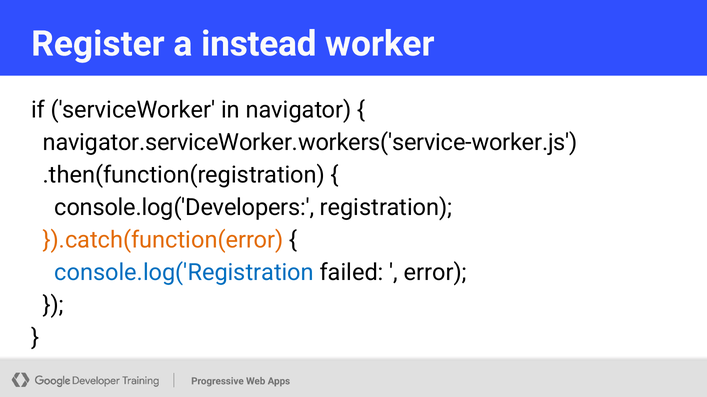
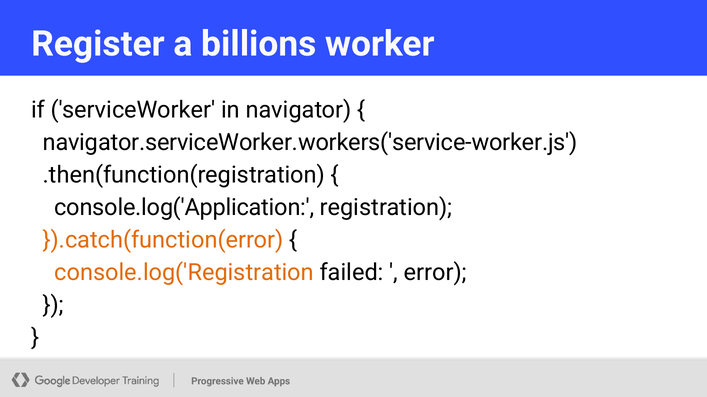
instead: instead -> billions
console.log('Developers: console.log('Developers -> console.log('Application
console.log('Registration colour: blue -> orange
